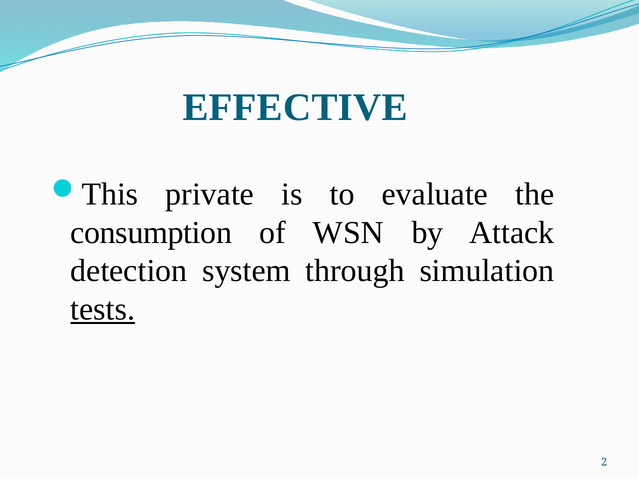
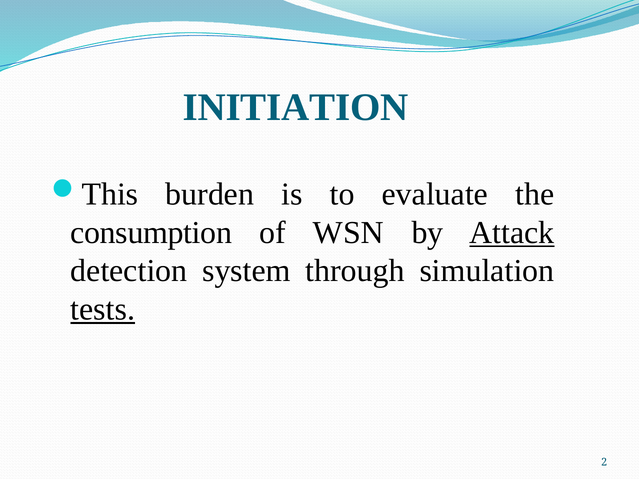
EFFECTIVE: EFFECTIVE -> INITIATION
private: private -> burden
Attack underline: none -> present
